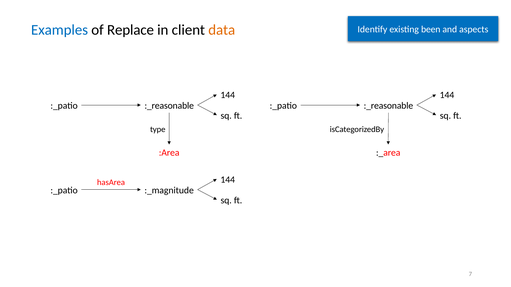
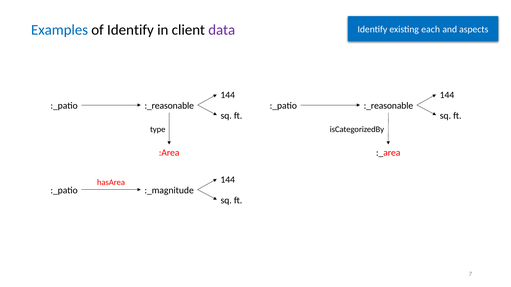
of Replace: Replace -> Identify
data colour: orange -> purple
been: been -> each
